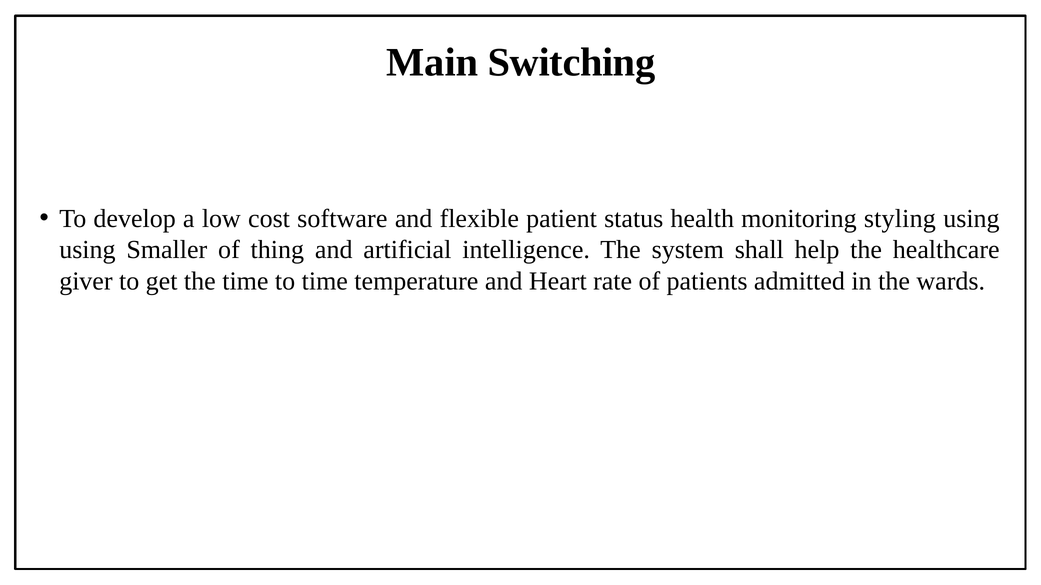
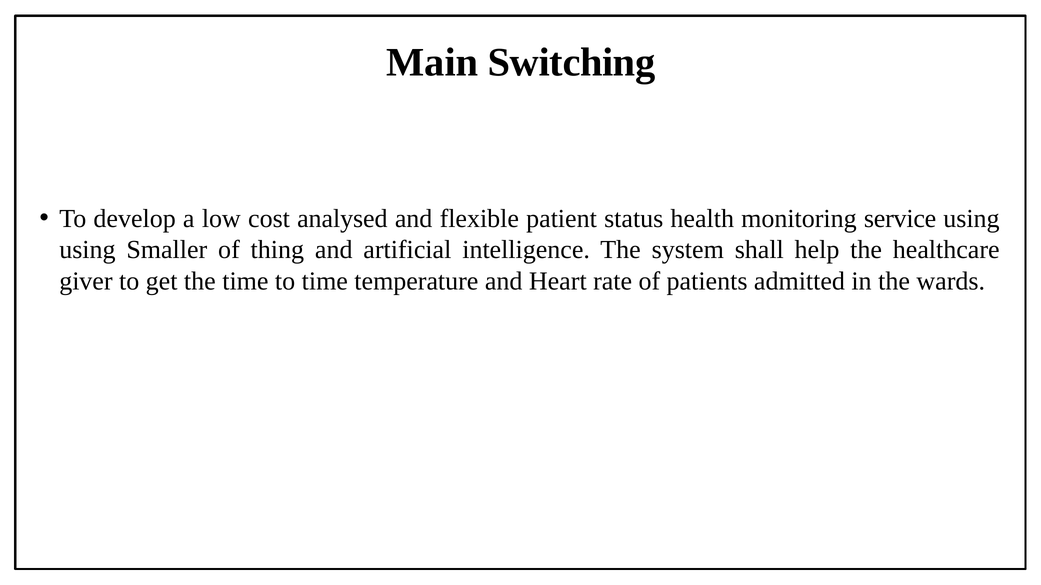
software: software -> analysed
styling: styling -> service
